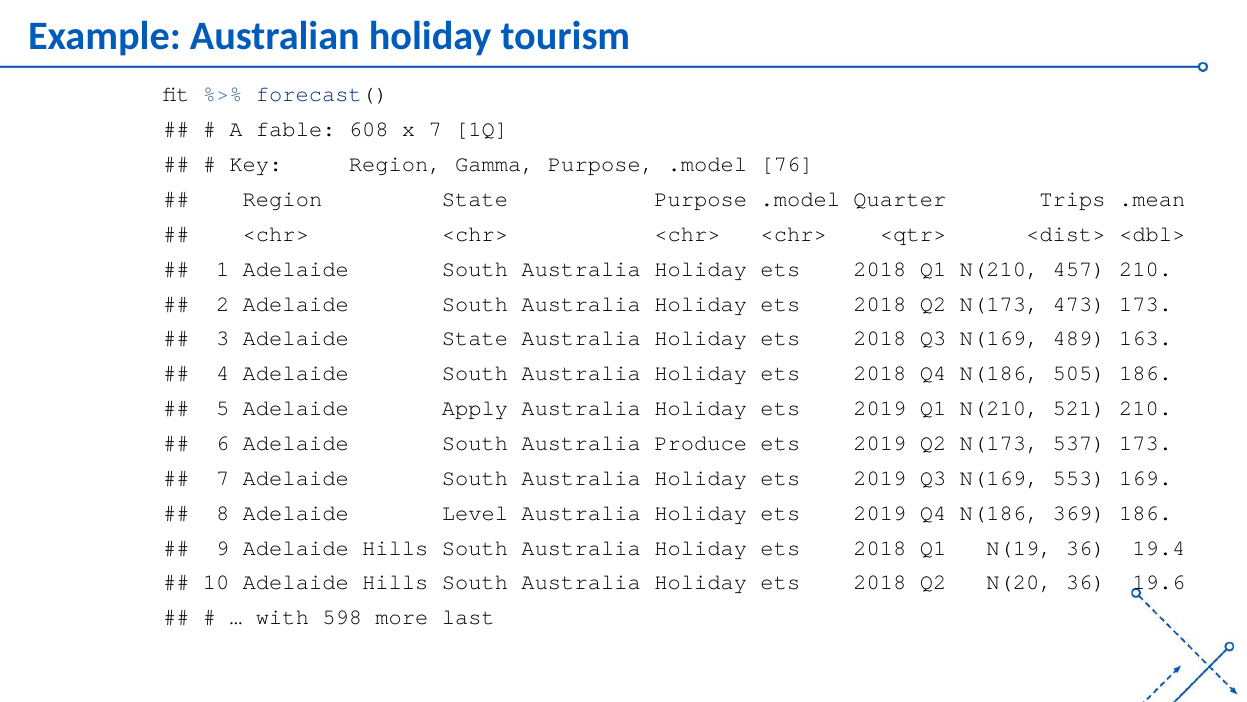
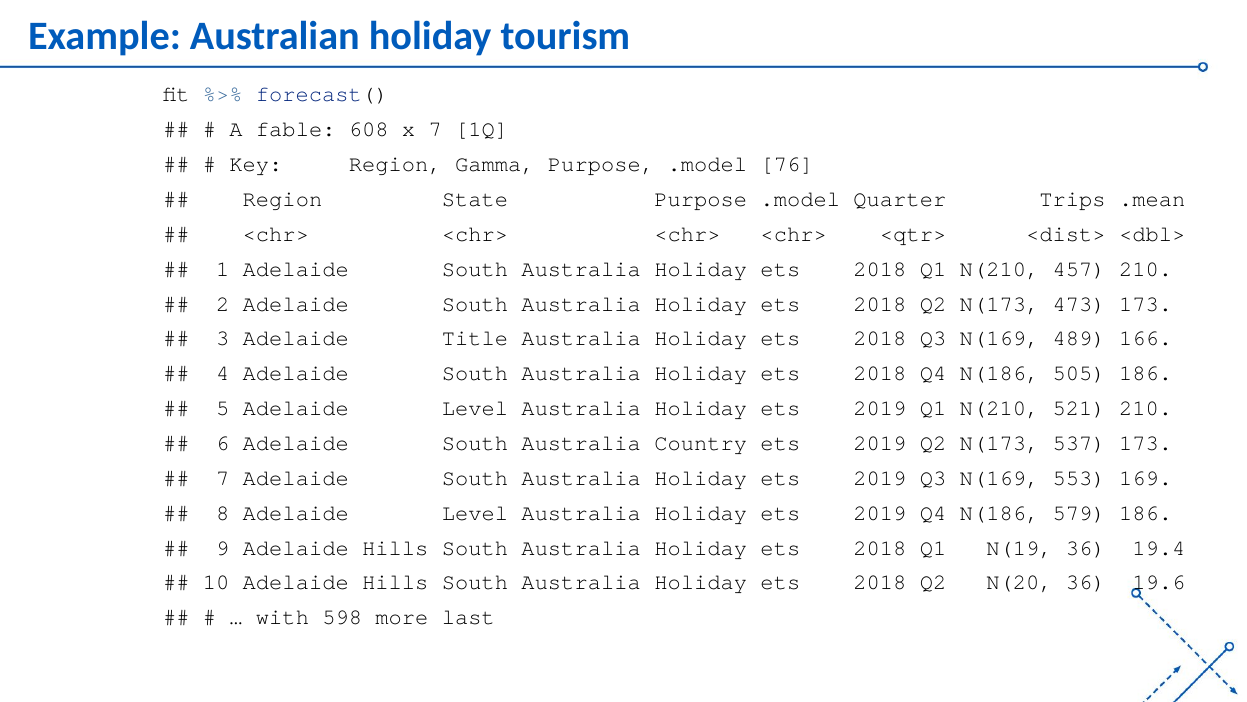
Adelaide State: State -> Title
163: 163 -> 166
5 Adelaide Apply: Apply -> Level
Produce: Produce -> Country
369: 369 -> 579
